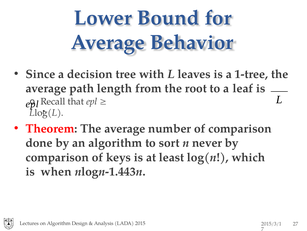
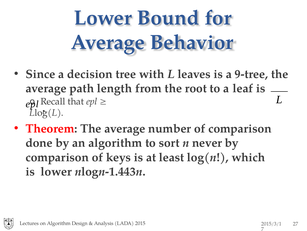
1-tree: 1-tree -> 9-tree
is when: when -> lower
